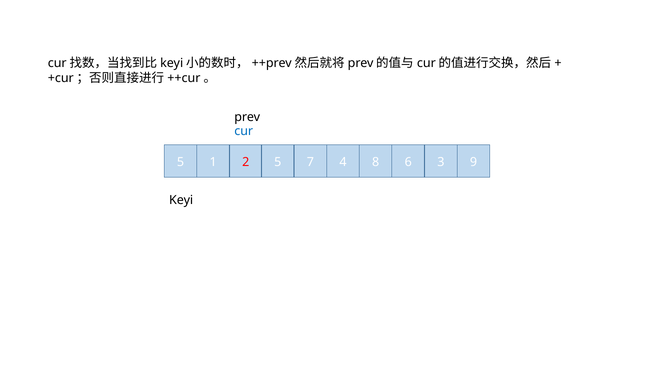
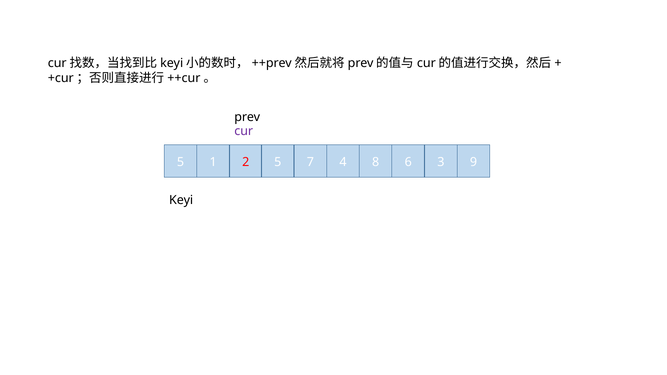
cur colour: blue -> purple
